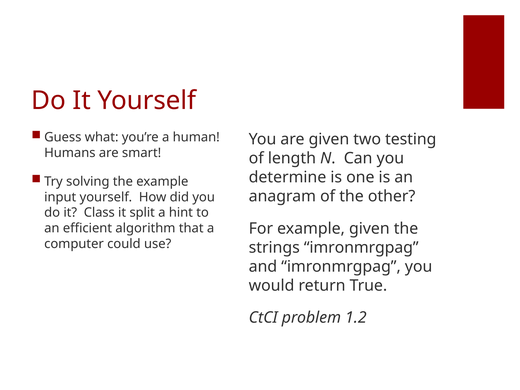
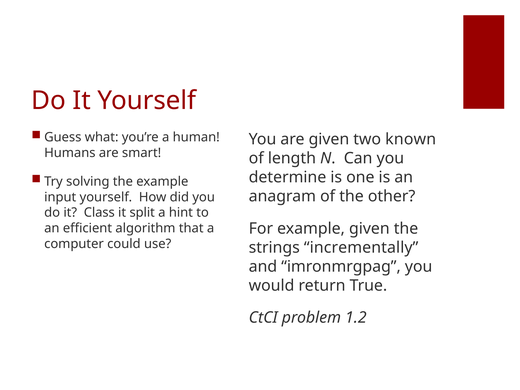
testing: testing -> known
strings imronmrgpag: imronmrgpag -> incrementally
